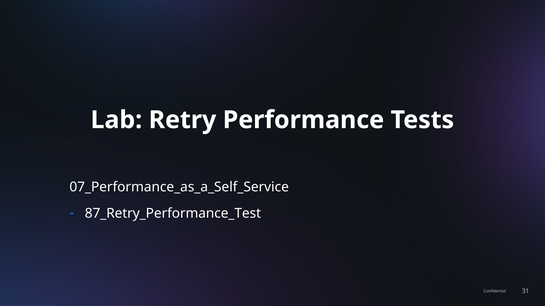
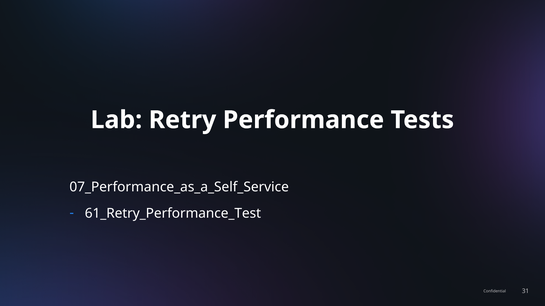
87_Retry_Performance_Test: 87_Retry_Performance_Test -> 61_Retry_Performance_Test
